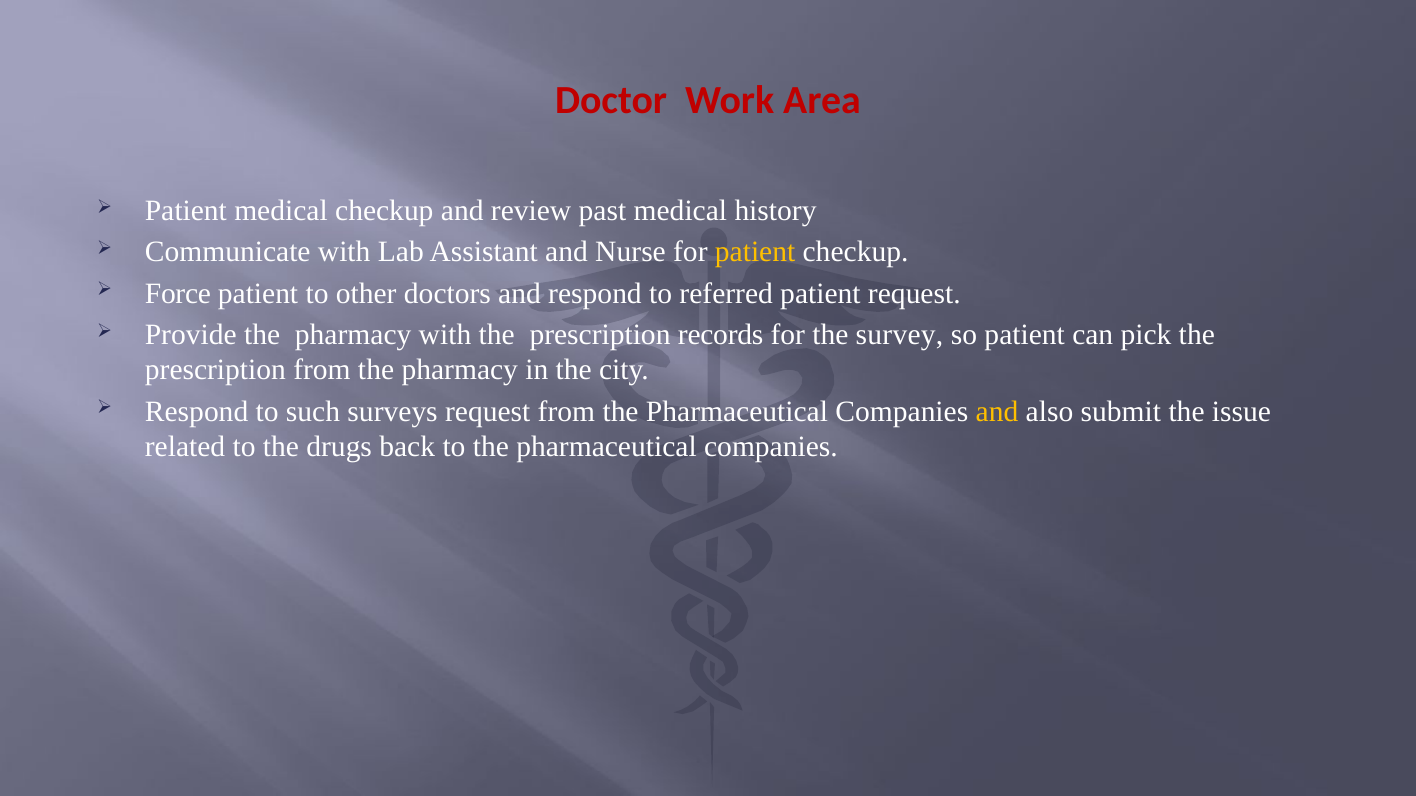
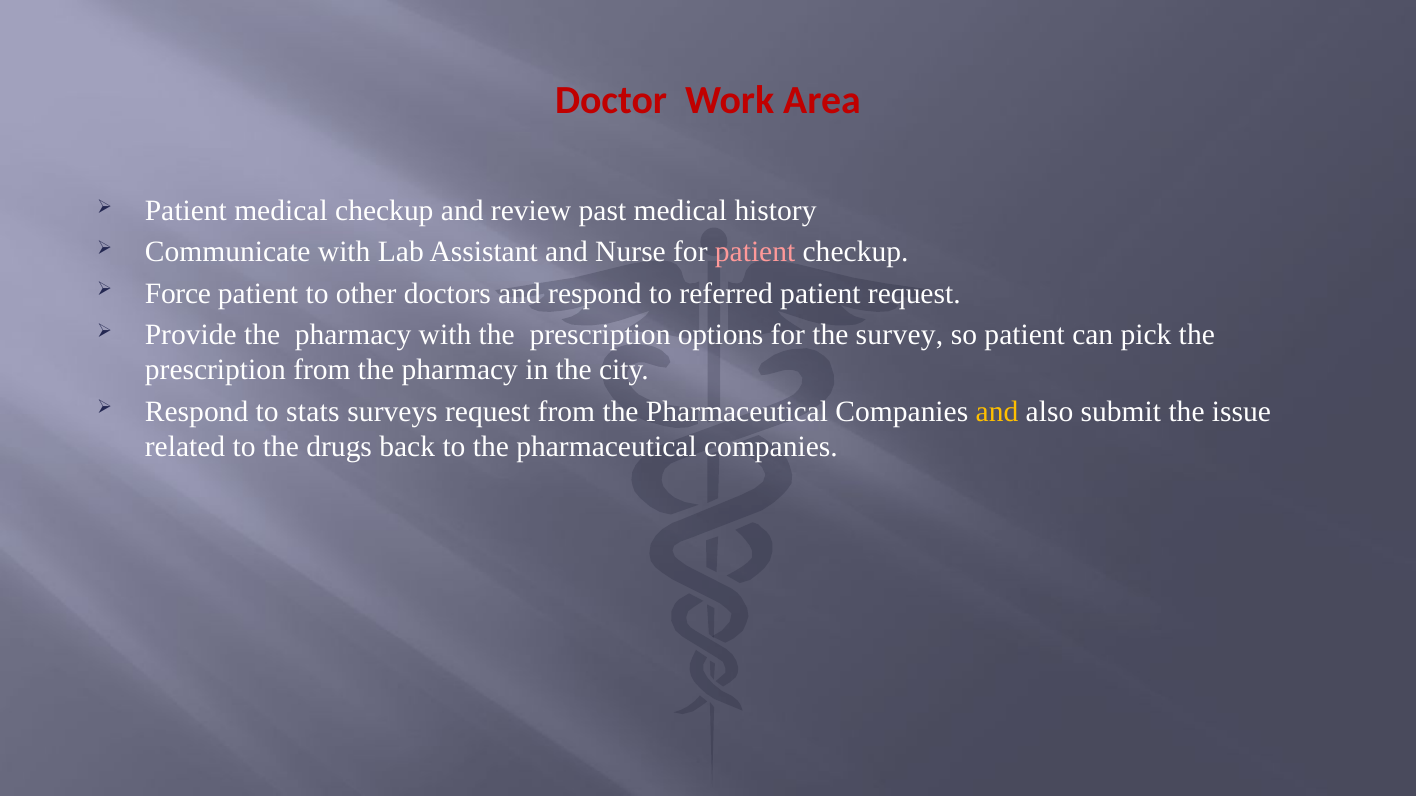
patient at (755, 252) colour: yellow -> pink
records: records -> options
such: such -> stats
